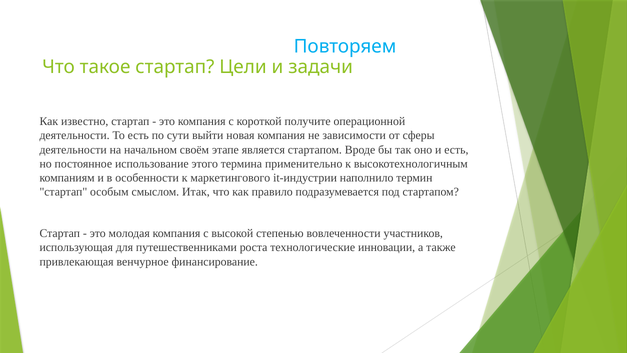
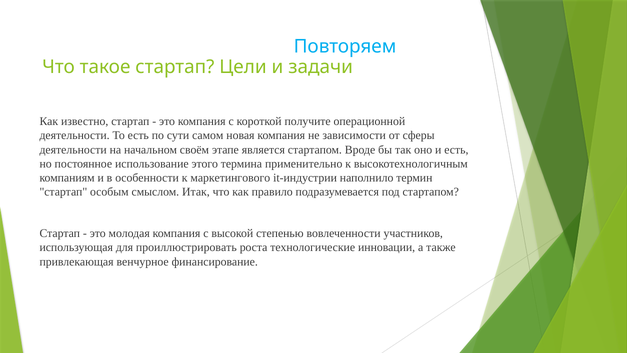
выйти: выйти -> самом
путешественниками: путешественниками -> проиллюстрировать
